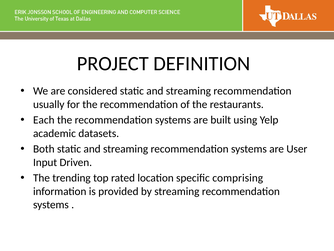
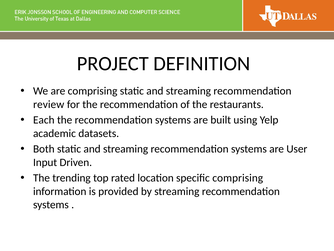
are considered: considered -> comprising
usually: usually -> review
